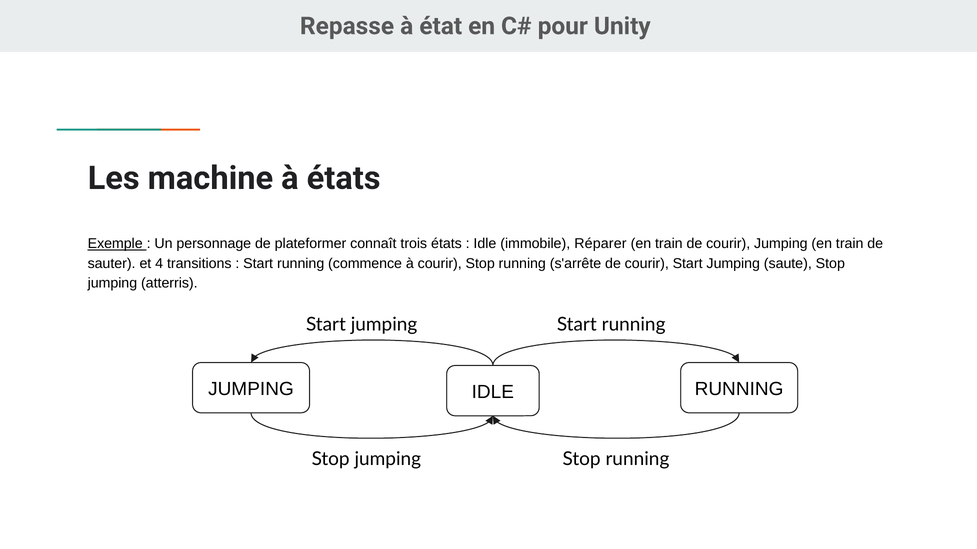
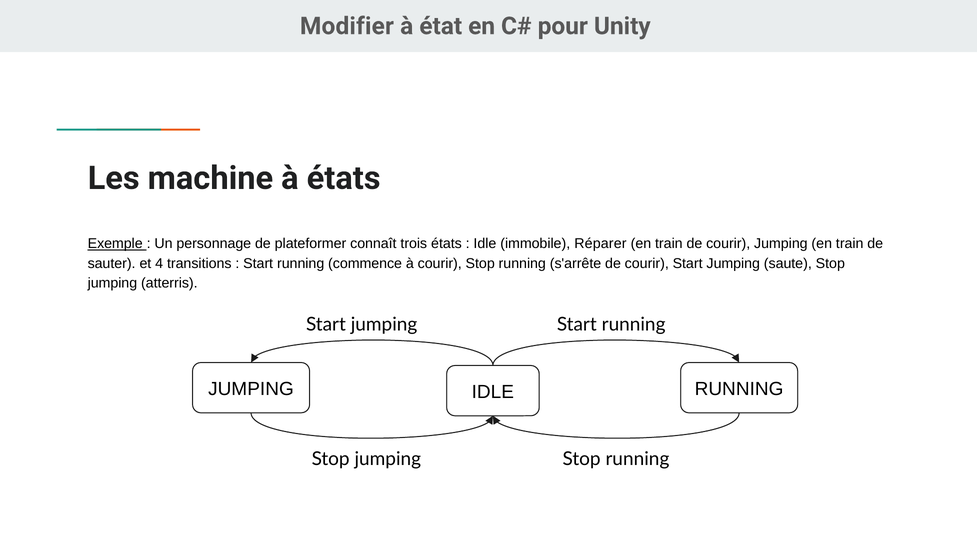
Repasse: Repasse -> Modifier
